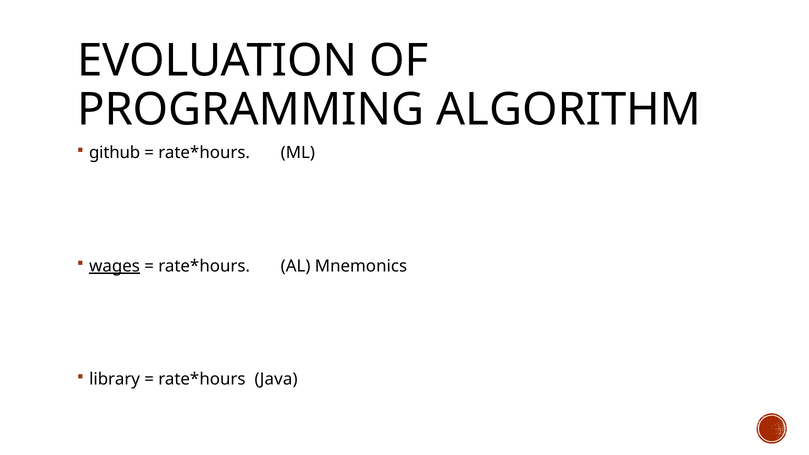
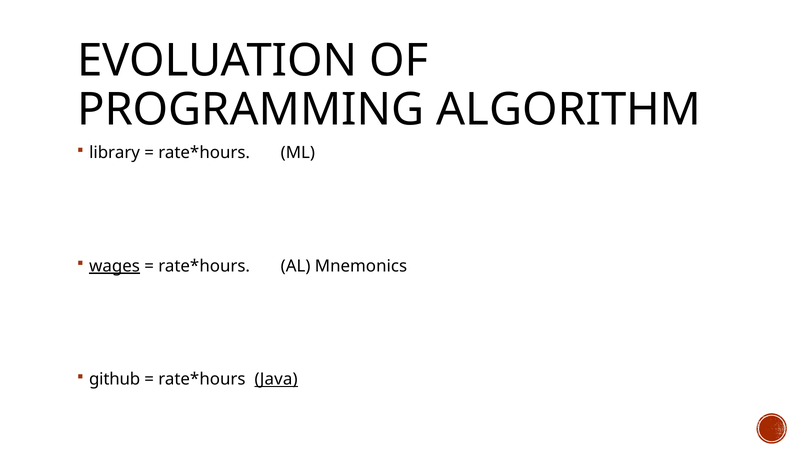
github: github -> library
library: library -> github
Java underline: none -> present
